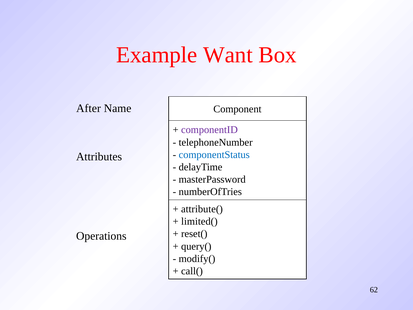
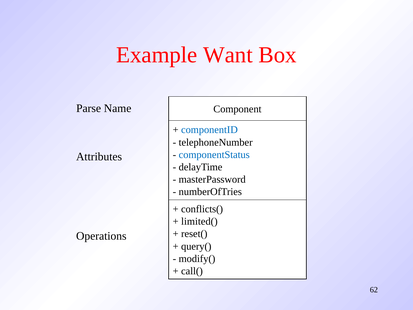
After: After -> Parse
componentID colour: purple -> blue
attribute(: attribute( -> conflicts(
